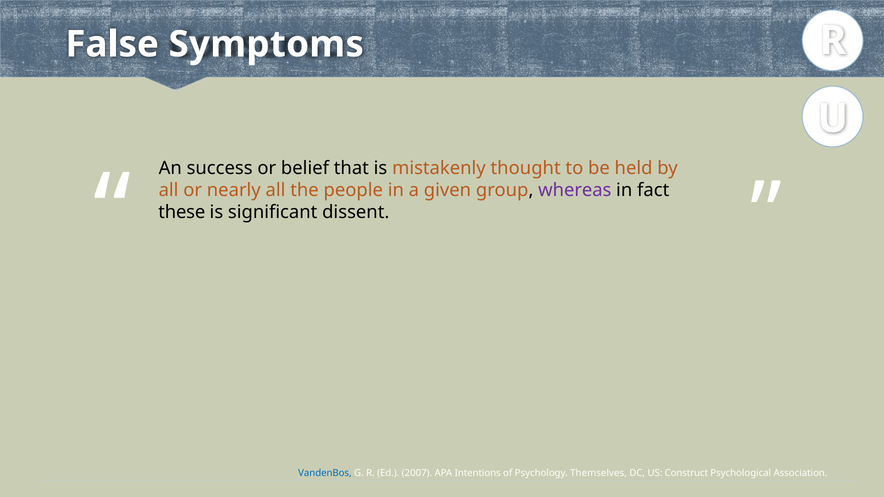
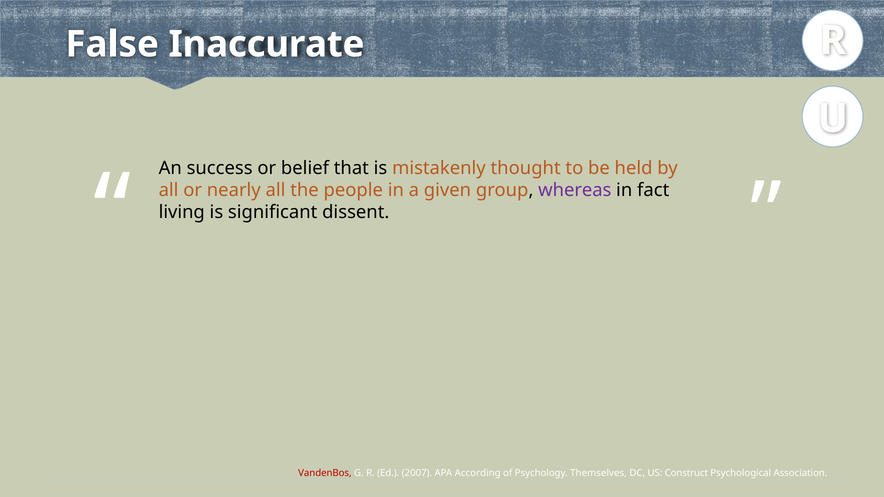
Symptoms: Symptoms -> Inaccurate
these: these -> living
VandenBos colour: blue -> red
Intentions: Intentions -> According
